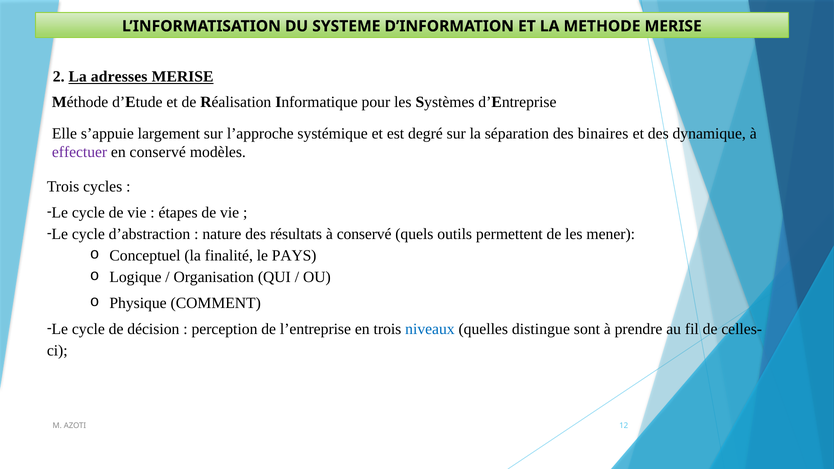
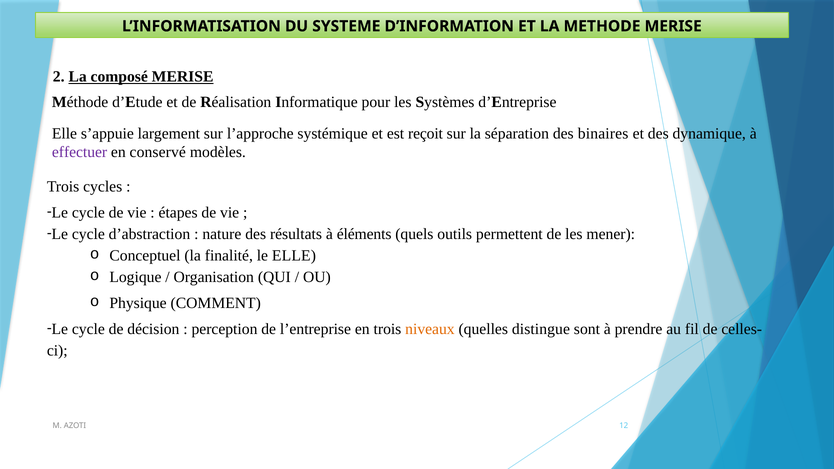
adresses: adresses -> composé
degré: degré -> reçoit
à conservé: conservé -> éléments
le PAYS: PAYS -> ELLE
niveaux colour: blue -> orange
